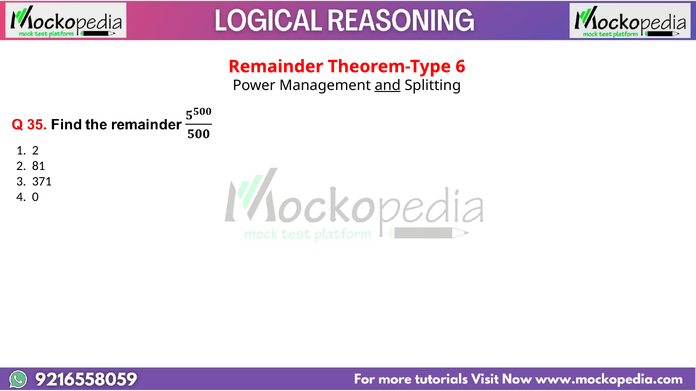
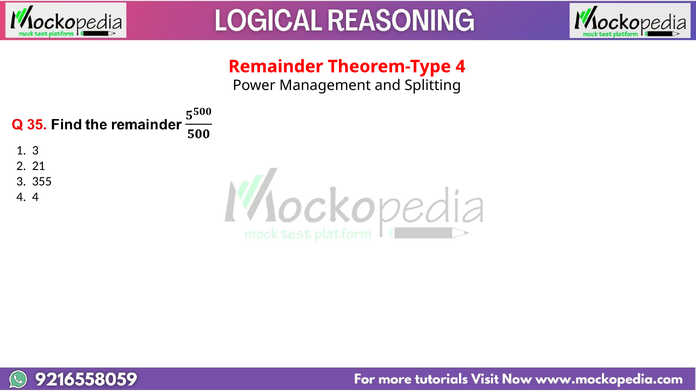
Theorem-Type 6: 6 -> 4
and underline: present -> none
1 2: 2 -> 3
81: 81 -> 21
371: 371 -> 355
4 0: 0 -> 4
